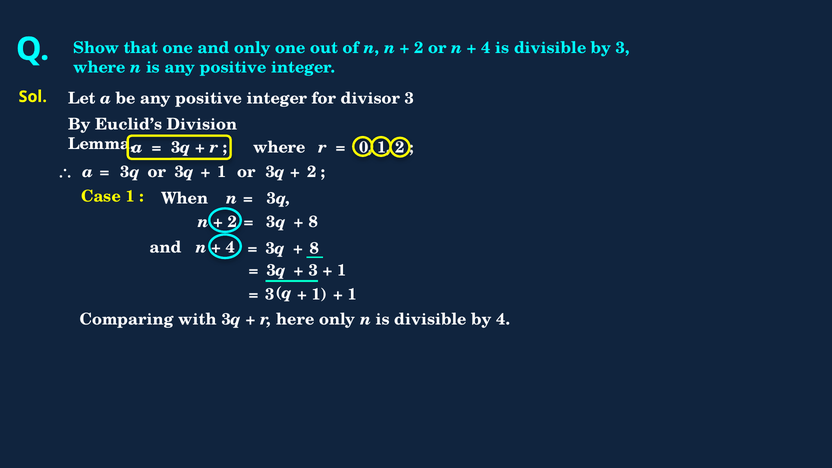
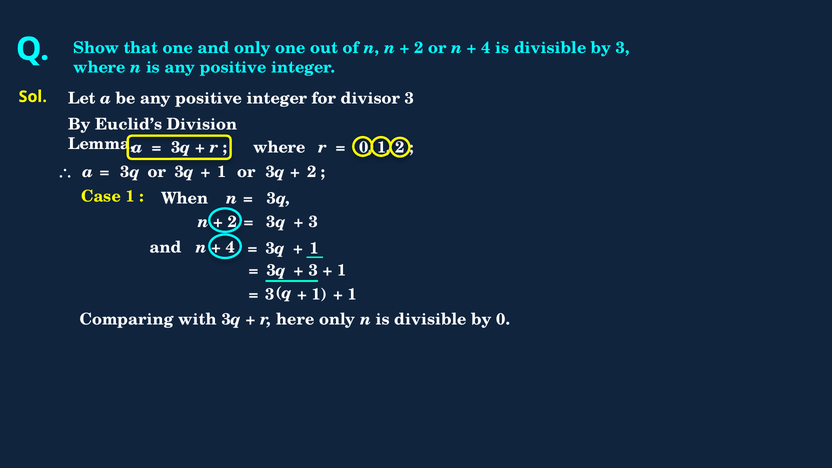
8 at (313, 222): 8 -> 3
8 at (314, 249): 8 -> 1
by 4: 4 -> 0
